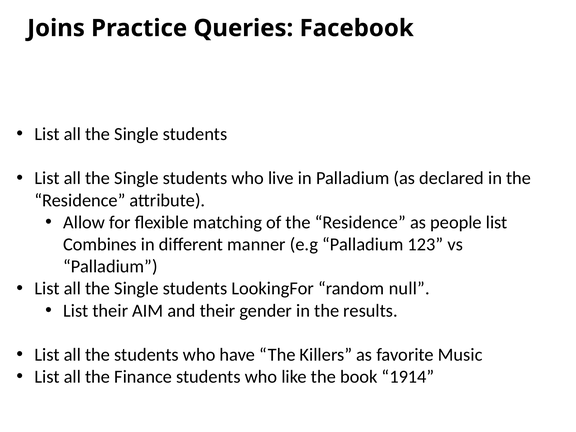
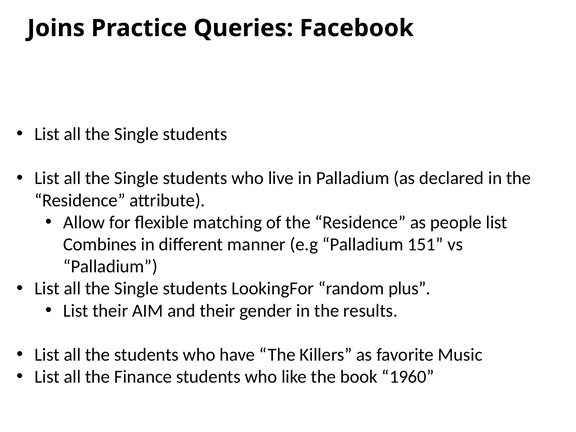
123: 123 -> 151
null: null -> plus
1914: 1914 -> 1960
